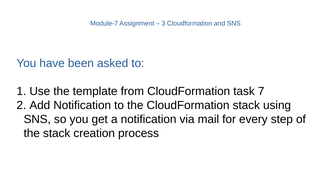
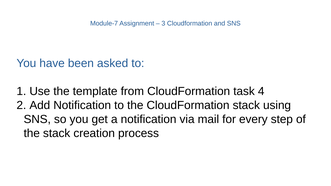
7: 7 -> 4
